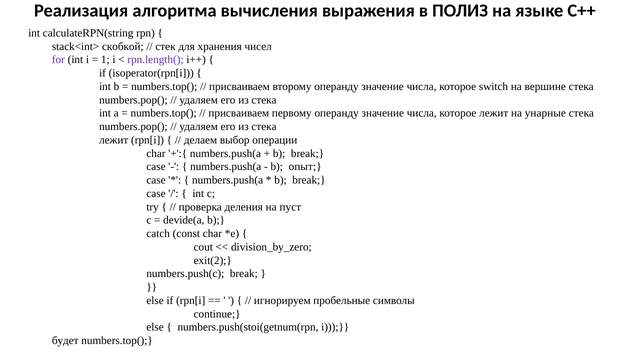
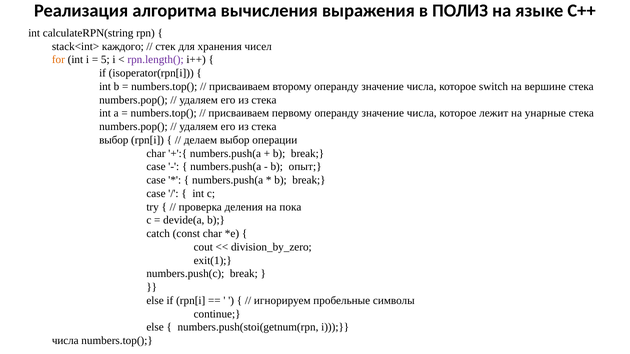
скобкой: скобкой -> каждого
for colour: purple -> orange
1: 1 -> 5
лежит at (114, 140): лежит -> выбор
пуст: пуст -> пока
exit(2: exit(2 -> exit(1
будет at (65, 341): будет -> числа
